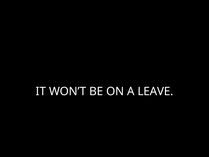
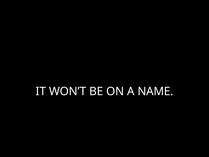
LEAVE: LEAVE -> NAME
